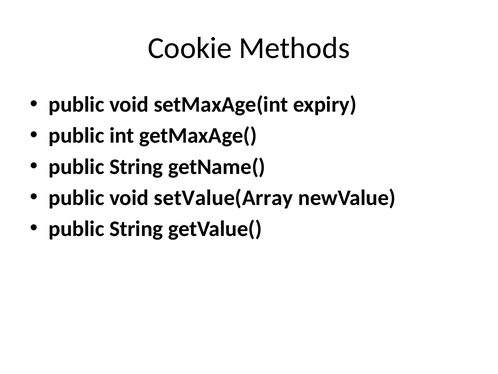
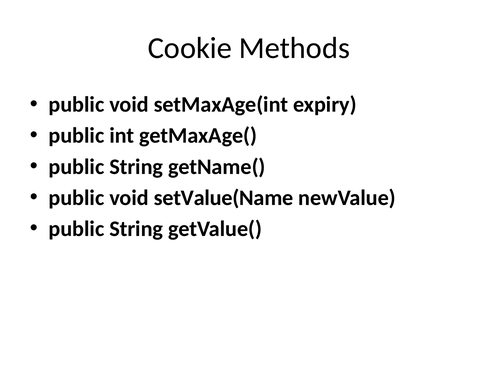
setValue(Array: setValue(Array -> setValue(Name
